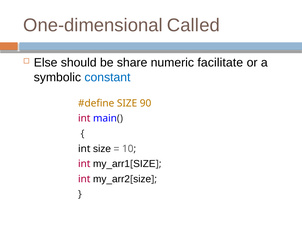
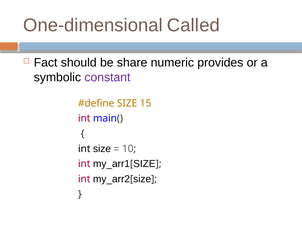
Else: Else -> Fact
facilitate: facilitate -> provides
constant colour: blue -> purple
90: 90 -> 15
